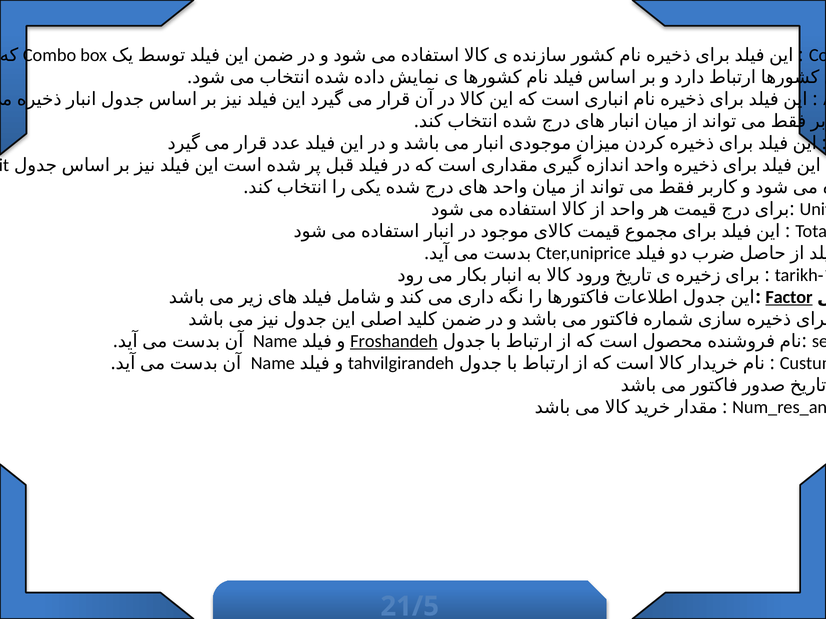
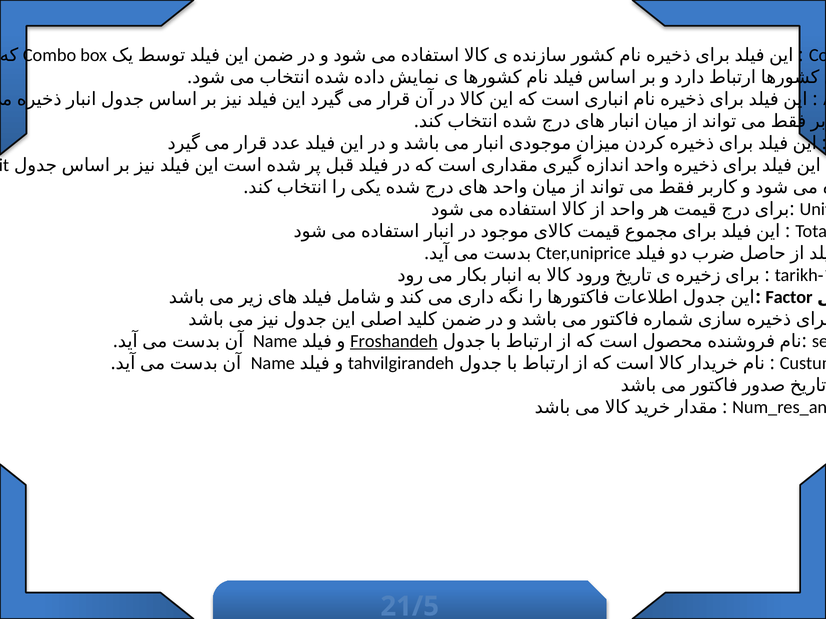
Factor underline: present -> none
